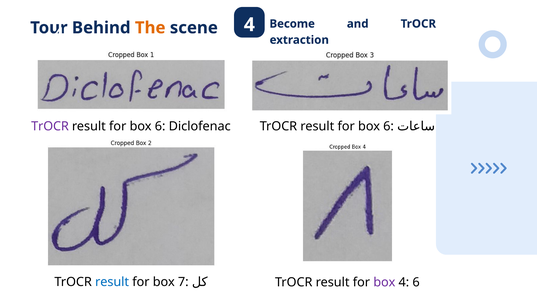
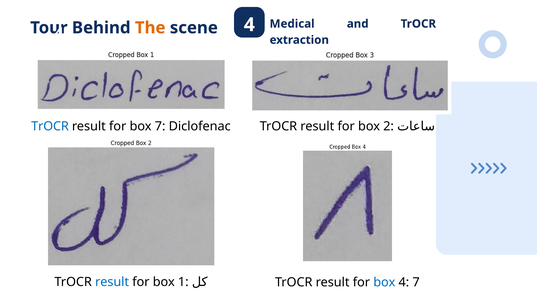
Become: Become -> Medical
TrOCR at (50, 126) colour: purple -> blue
6 at (160, 126): 6 -> 7
6 at (389, 126): 6 -> 2
7: 7 -> 1
box at (384, 282) colour: purple -> blue
4 6: 6 -> 7
